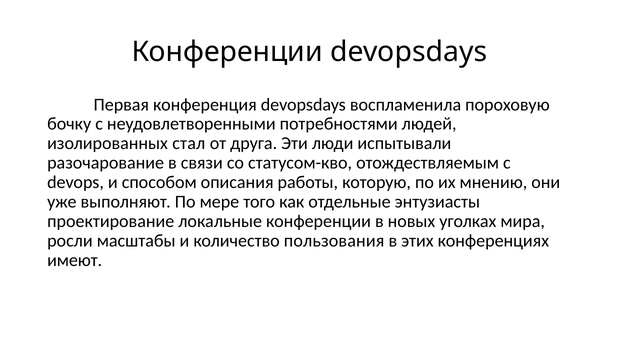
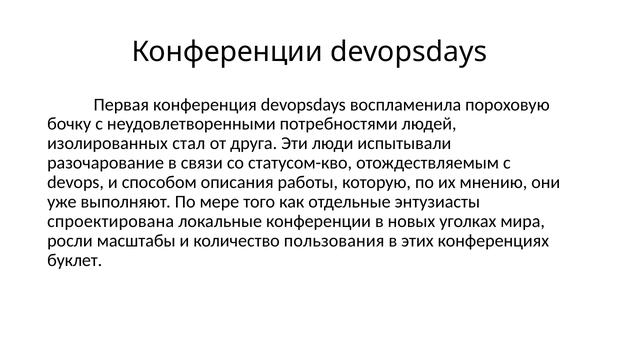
проектирование: проектирование -> спроектирована
имеют: имеют -> буклет
